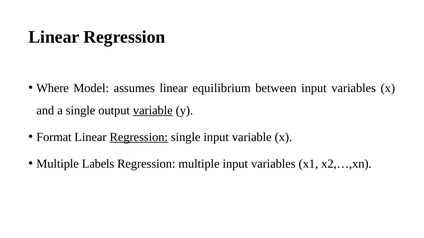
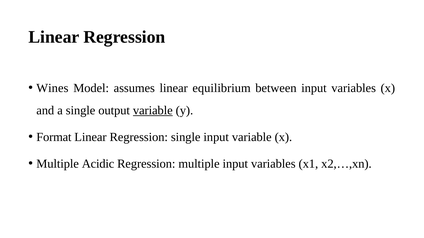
Where: Where -> Wines
Regression at (139, 137) underline: present -> none
Labels: Labels -> Acidic
